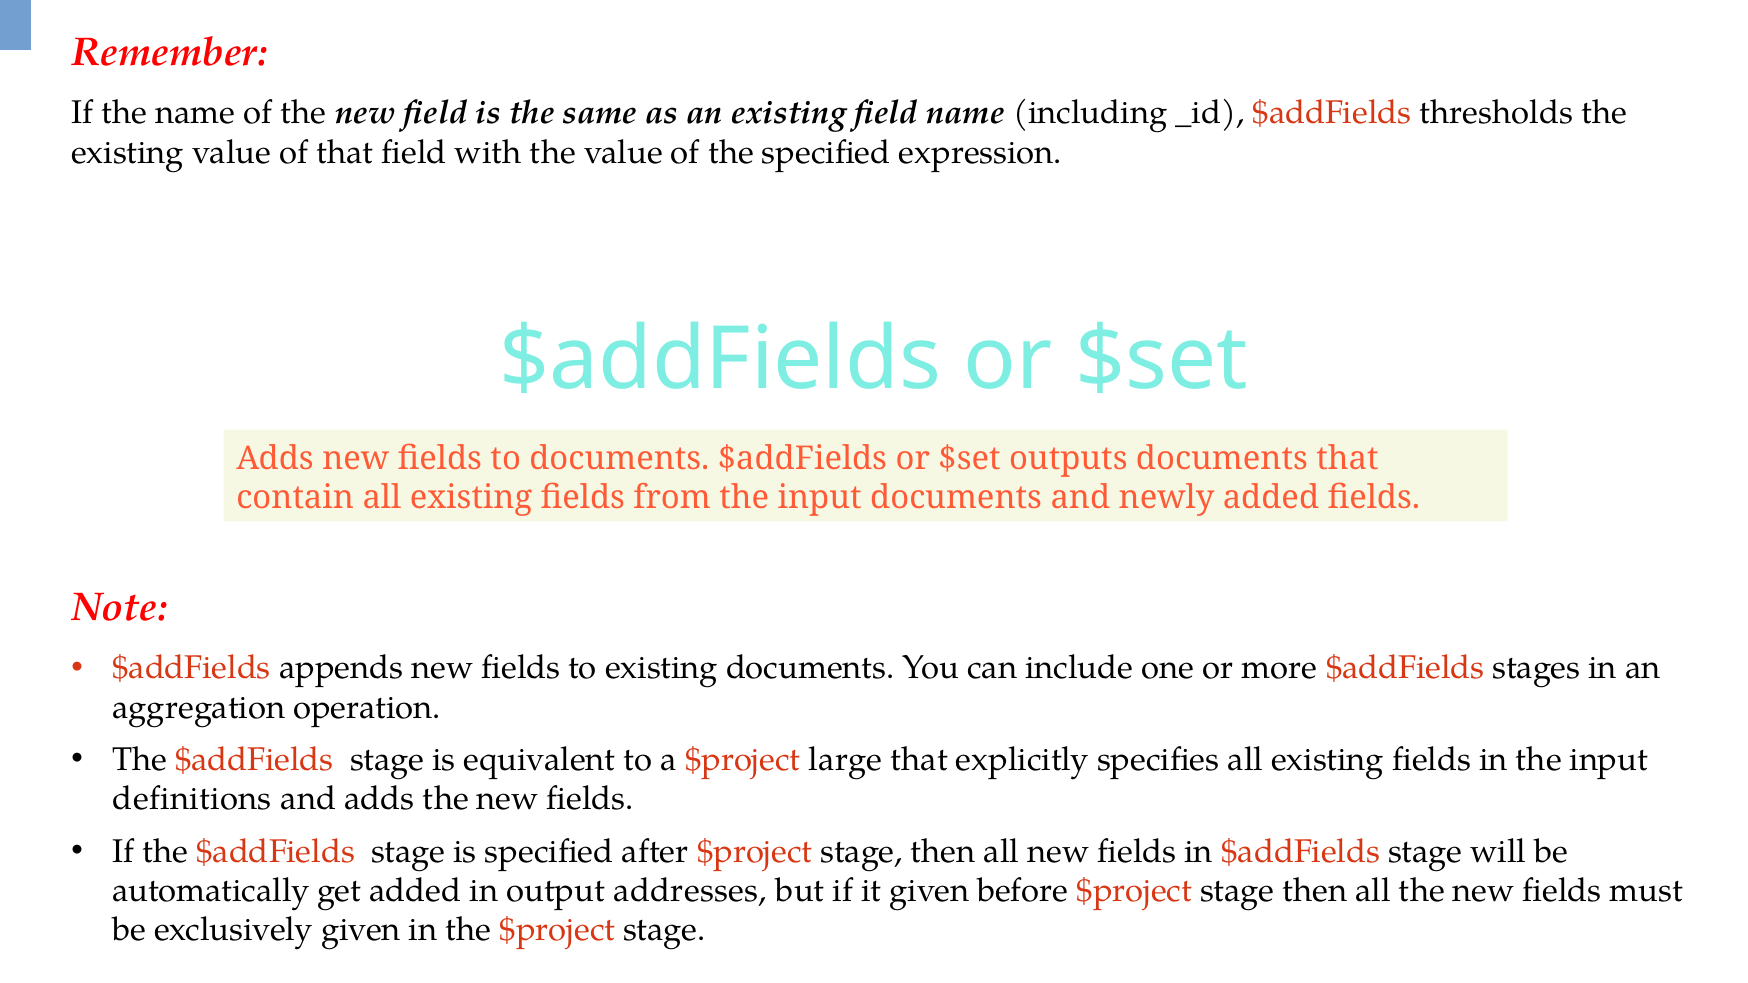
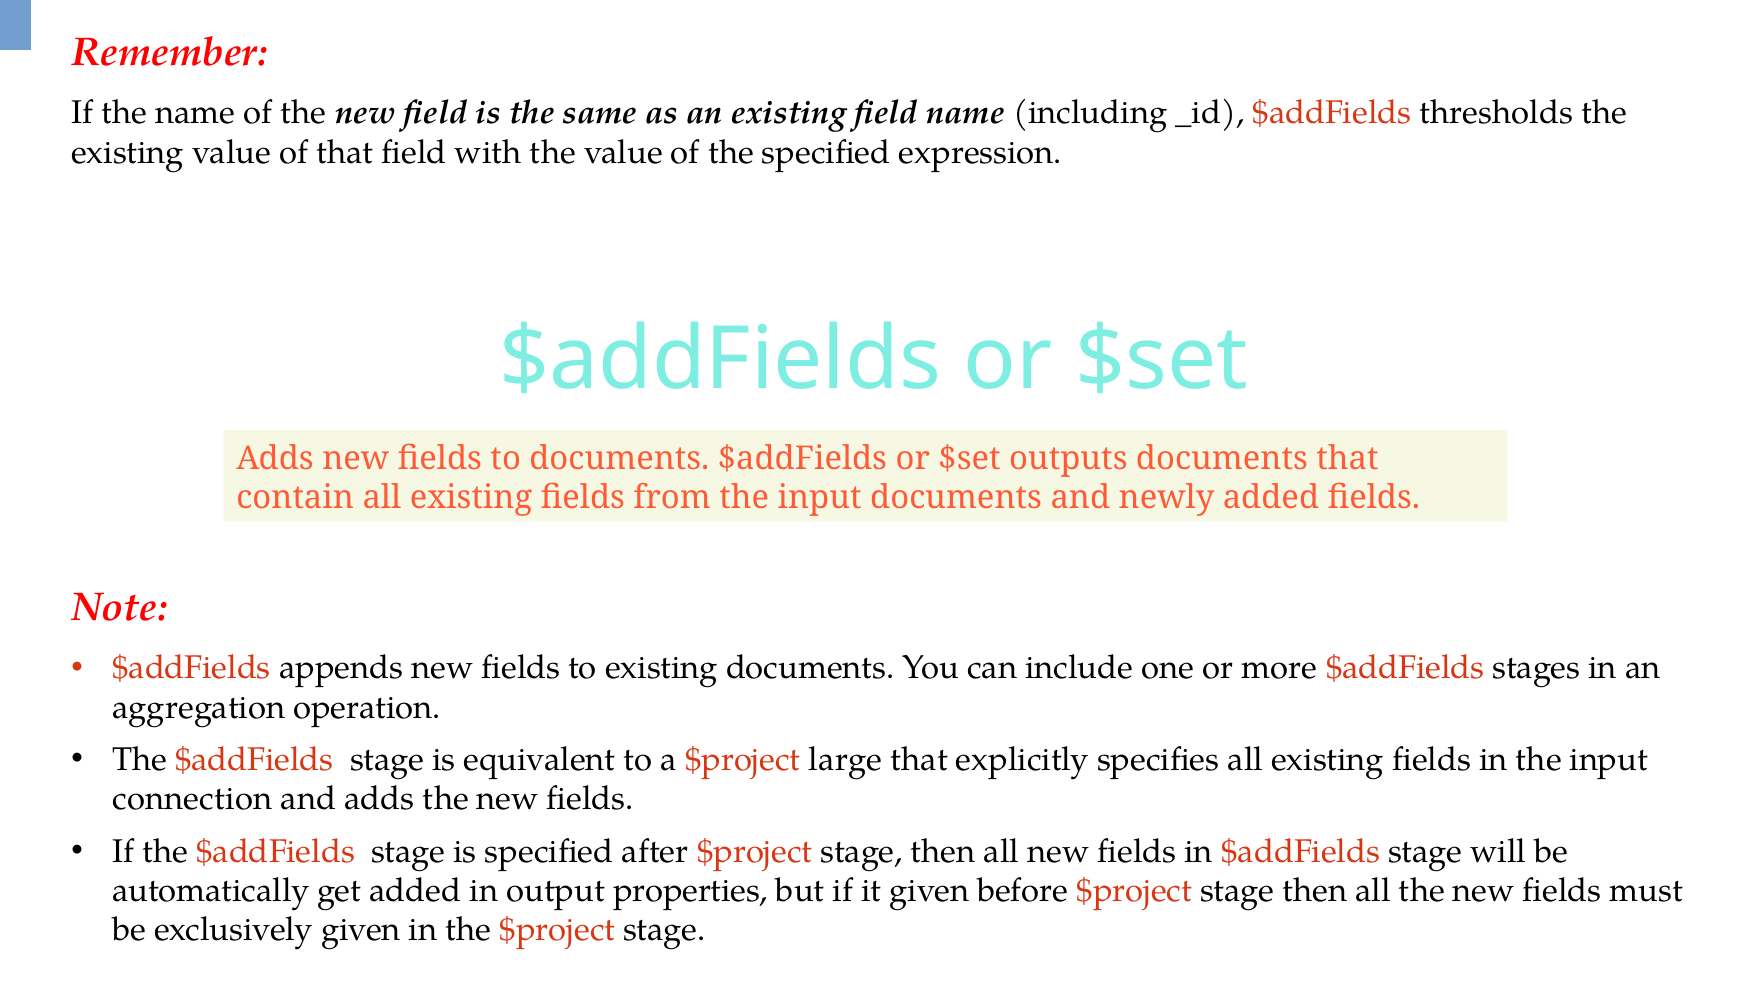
definitions: definitions -> connection
addresses: addresses -> properties
